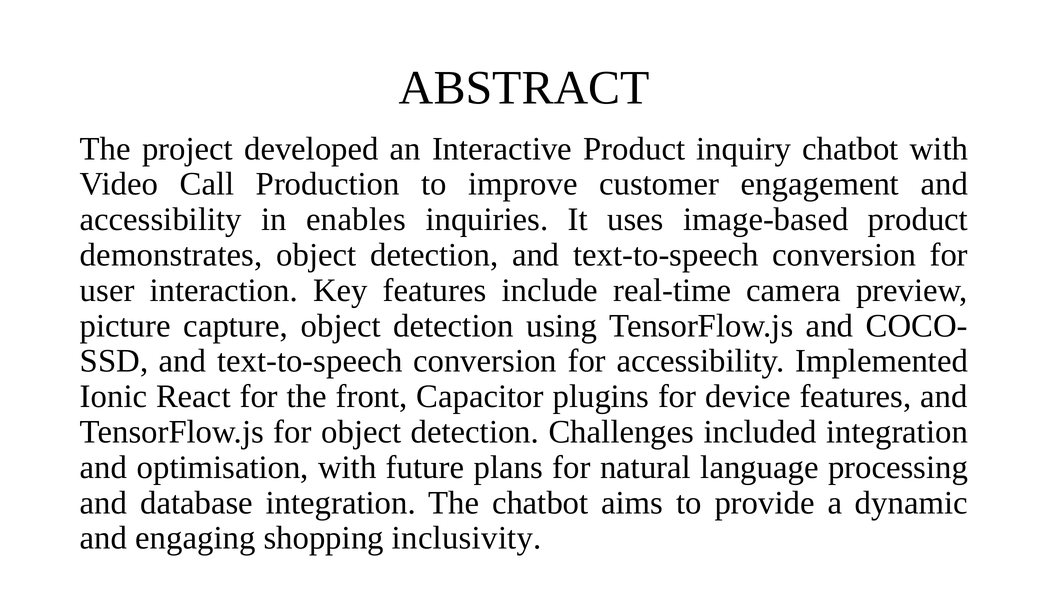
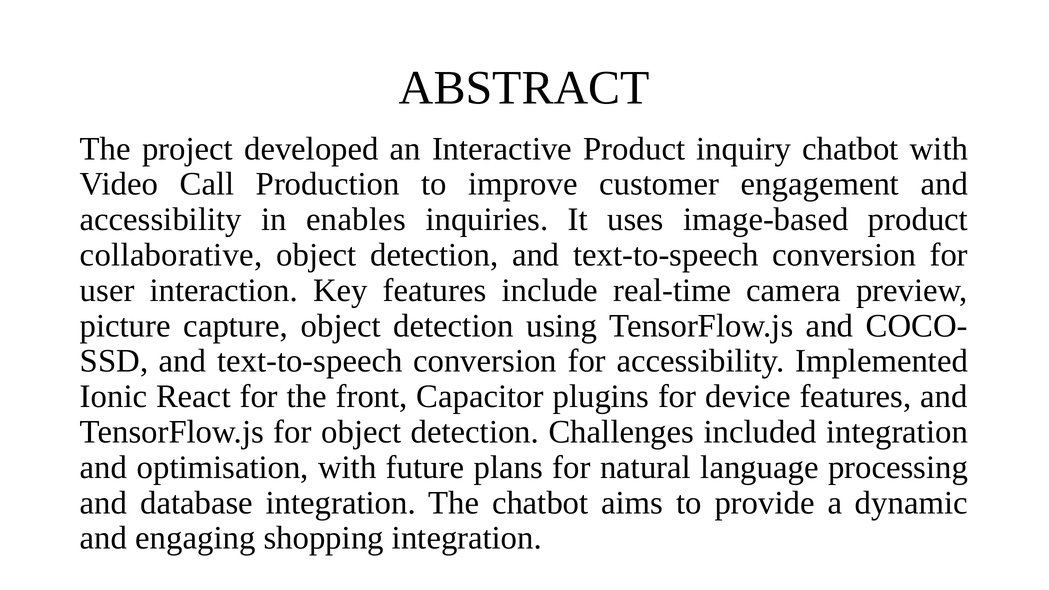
demonstrates: demonstrates -> collaborative
shopping inclusivity: inclusivity -> integration
